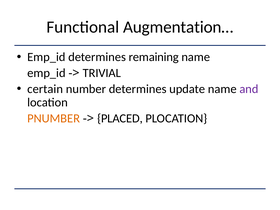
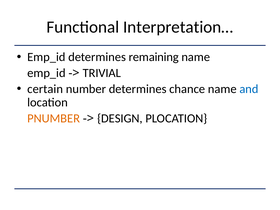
Augmentation…: Augmentation… -> Interpretation…
update: update -> chance
and colour: purple -> blue
PLACED: PLACED -> DESIGN
